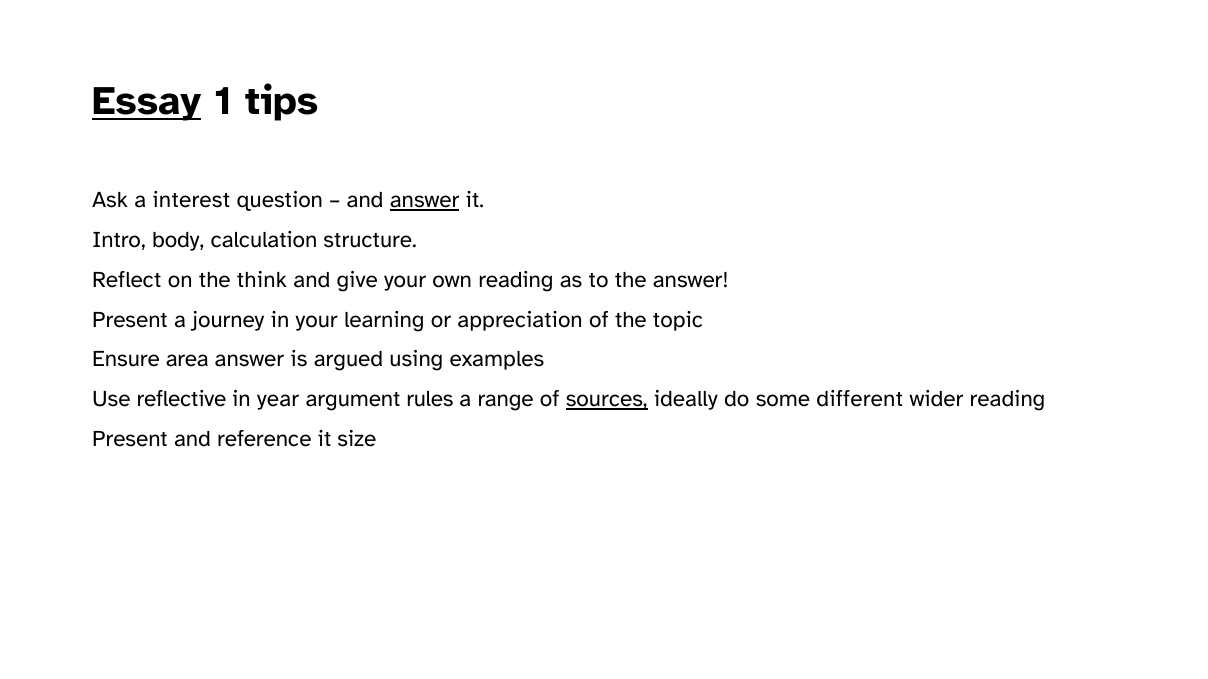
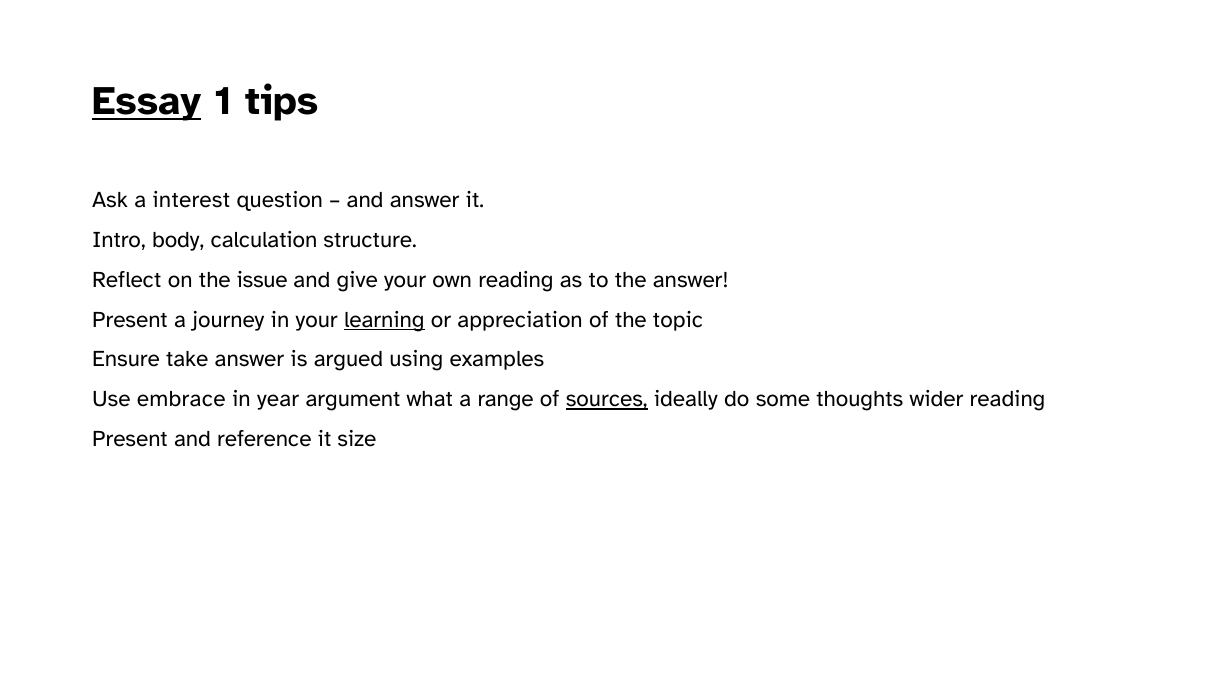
answer at (425, 201) underline: present -> none
think: think -> issue
learning underline: none -> present
area: area -> take
reflective: reflective -> embrace
rules: rules -> what
different: different -> thoughts
